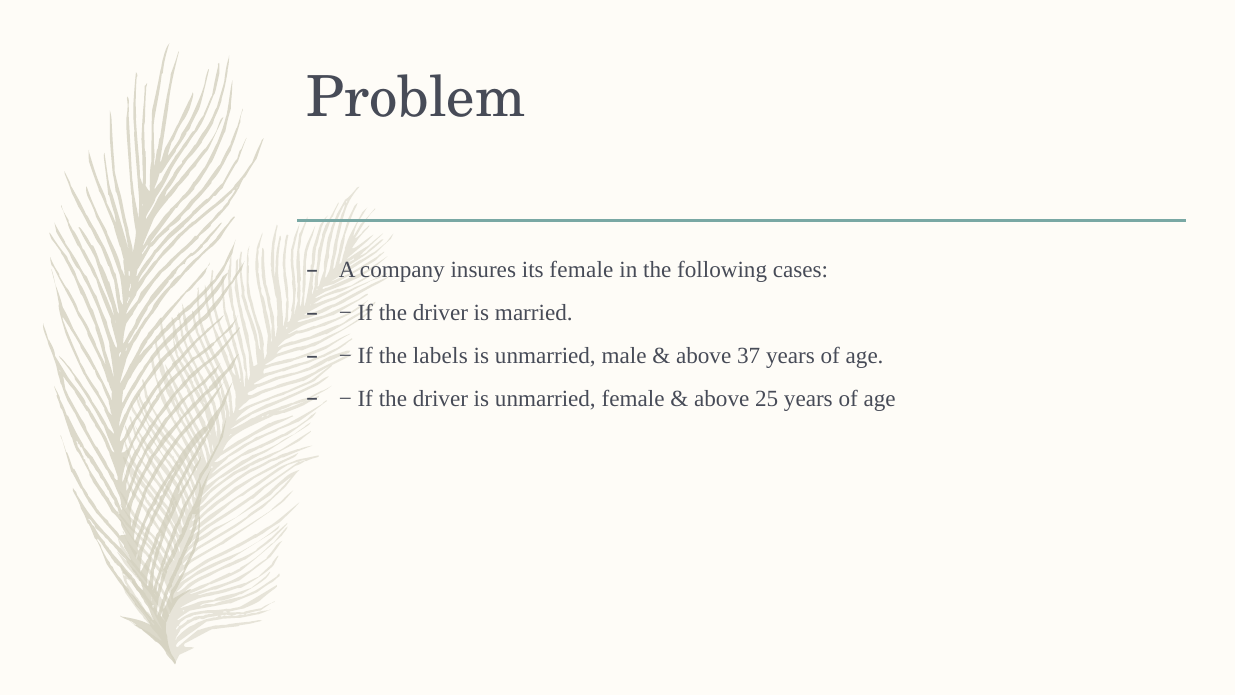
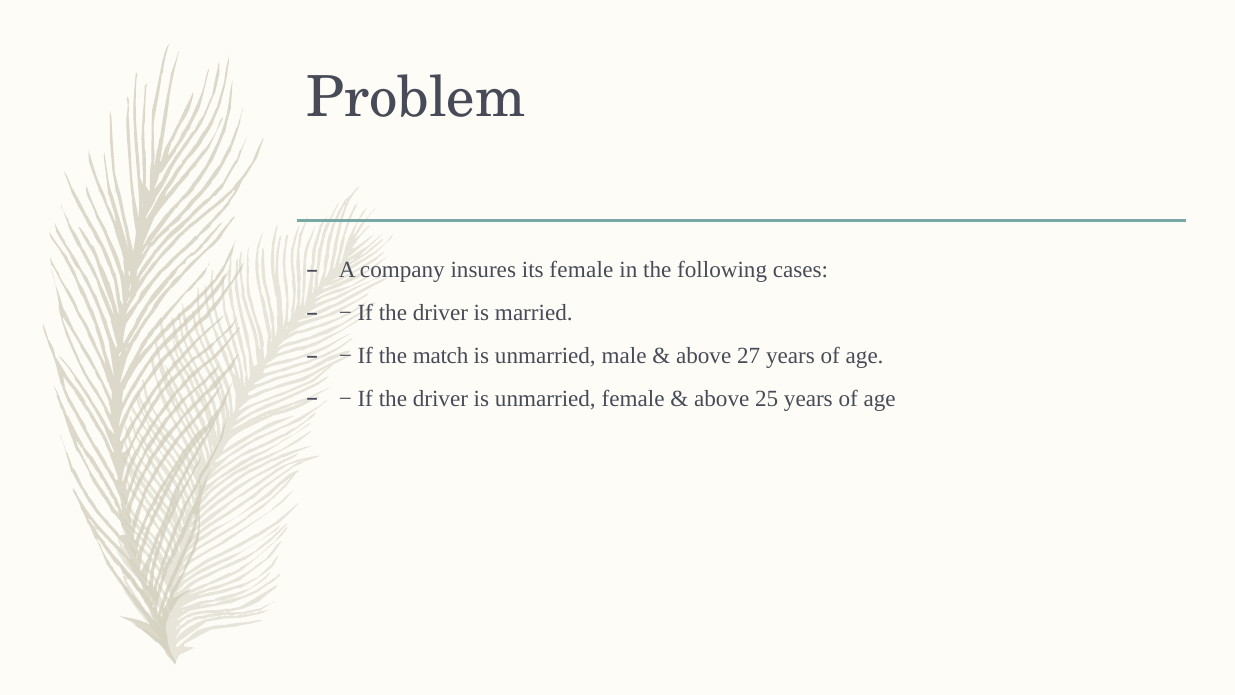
labels: labels -> match
37: 37 -> 27
